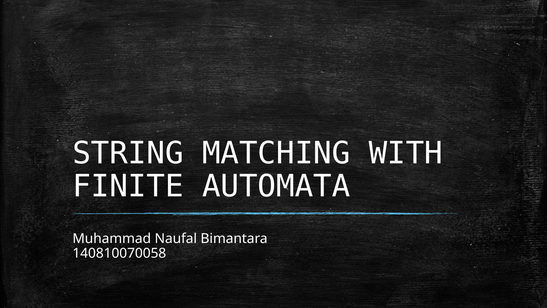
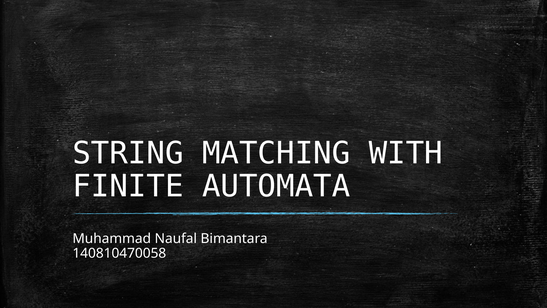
140810070058: 140810070058 -> 140810470058
